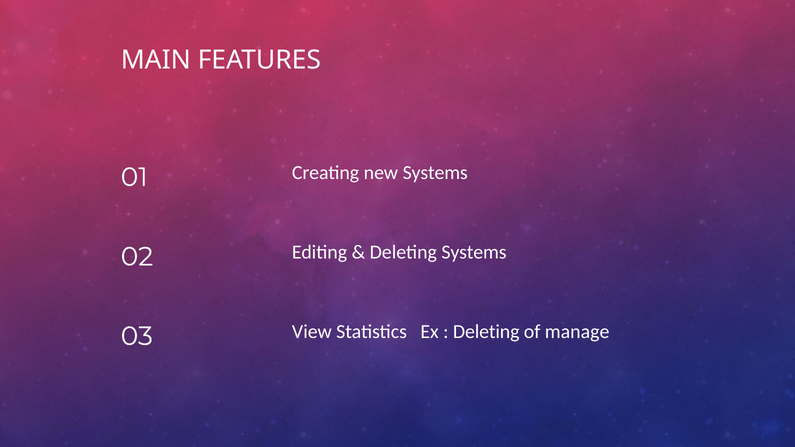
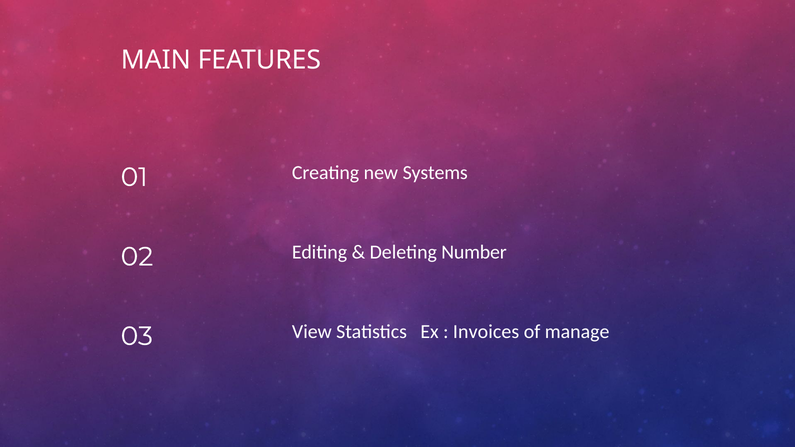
Deleting Systems: Systems -> Number
Deleting at (486, 332): Deleting -> Invoices
